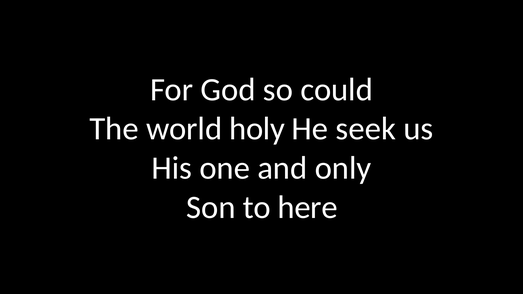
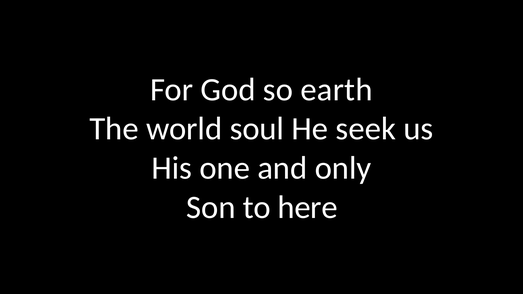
could: could -> earth
holy: holy -> soul
